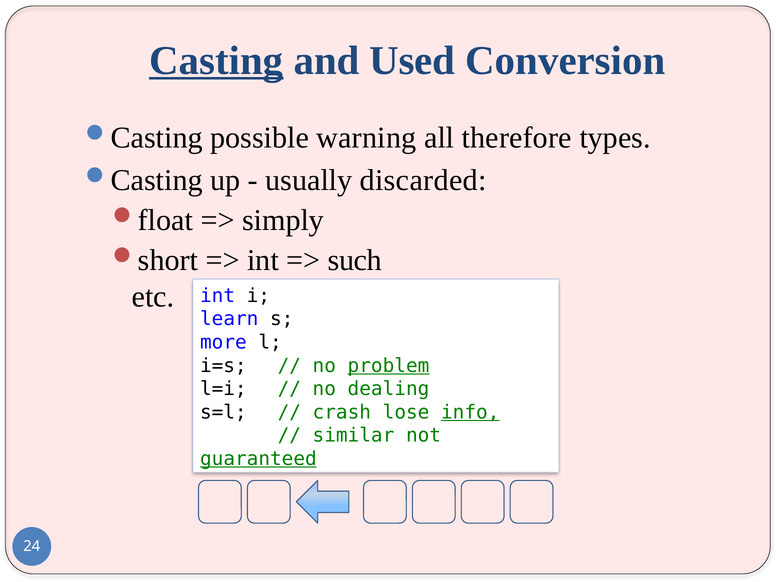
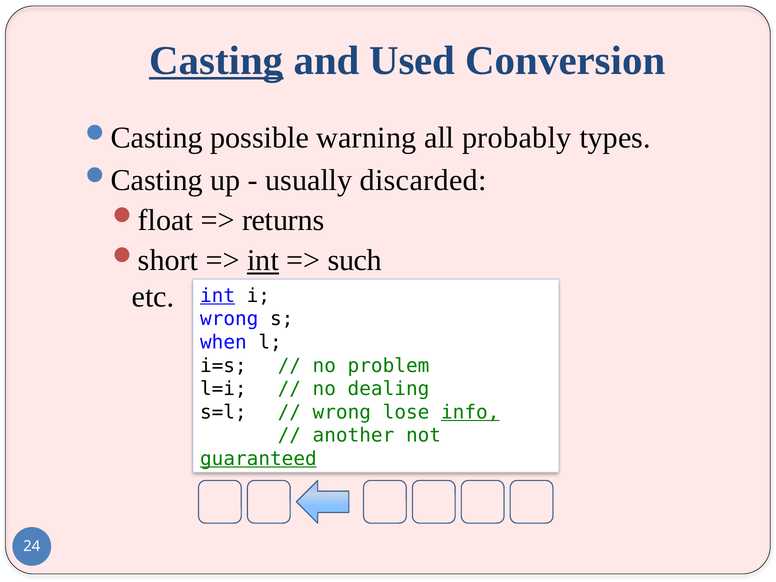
therefore: therefore -> probably
simply: simply -> returns
int at (263, 260) underline: none -> present
int at (218, 296) underline: none -> present
learn at (229, 319): learn -> wrong
more: more -> when
problem underline: present -> none
crash at (342, 412): crash -> wrong
similar: similar -> another
